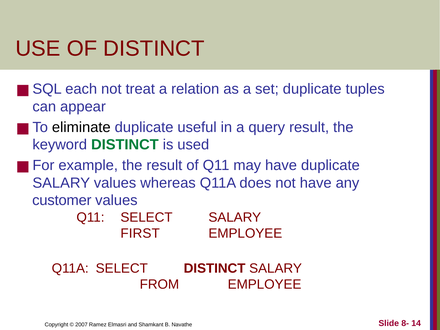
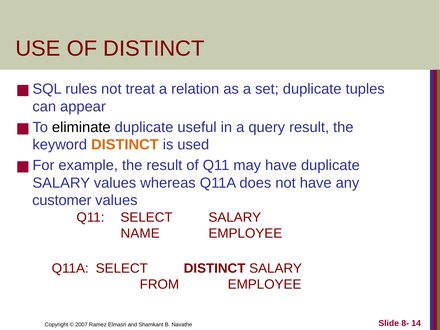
each: each -> rules
DISTINCT at (125, 145) colour: green -> orange
FIRST: FIRST -> NAME
